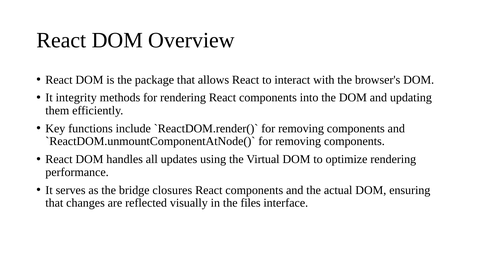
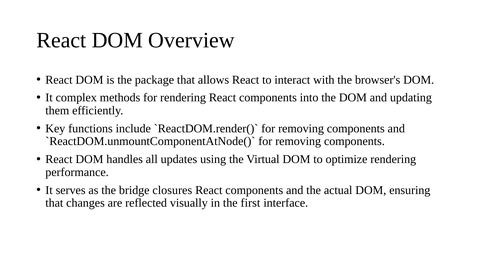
integrity: integrity -> complex
files: files -> first
